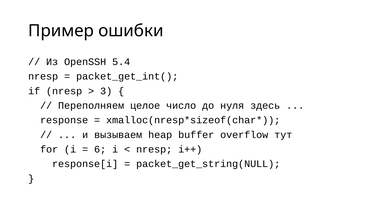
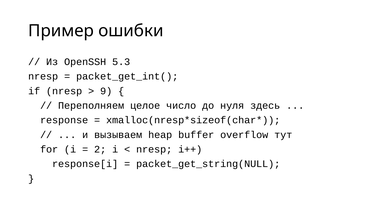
5.4: 5.4 -> 5.3
3: 3 -> 9
6: 6 -> 2
